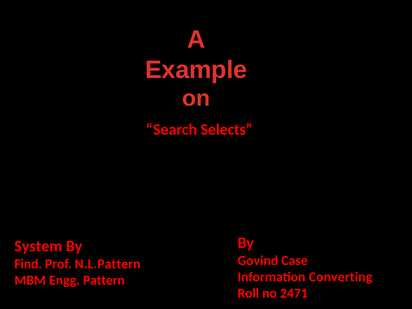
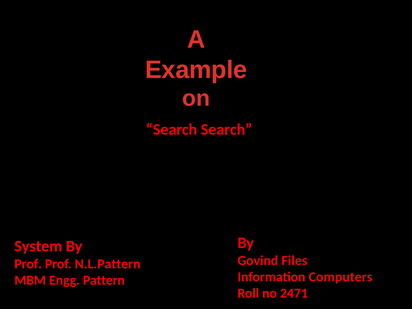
Search Selects: Selects -> Search
Case: Case -> Files
Find at (28, 264): Find -> Prof
Converting: Converting -> Computers
